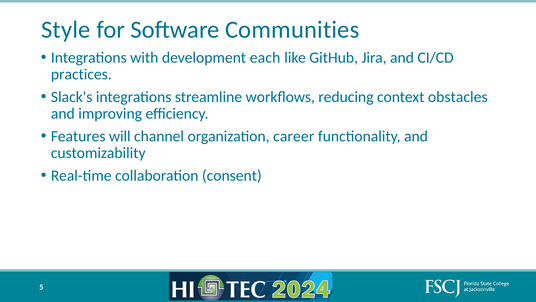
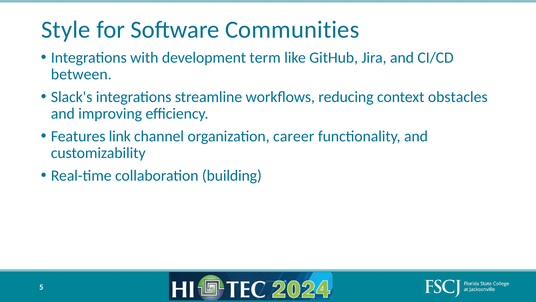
each: each -> term
practices: practices -> between
will: will -> link
consent: consent -> building
